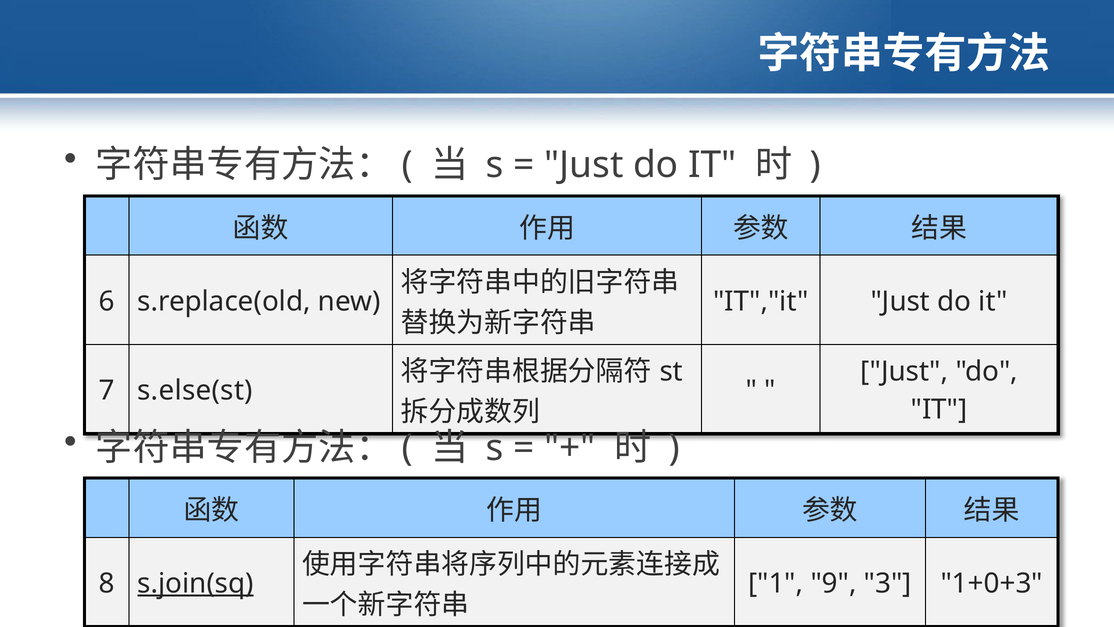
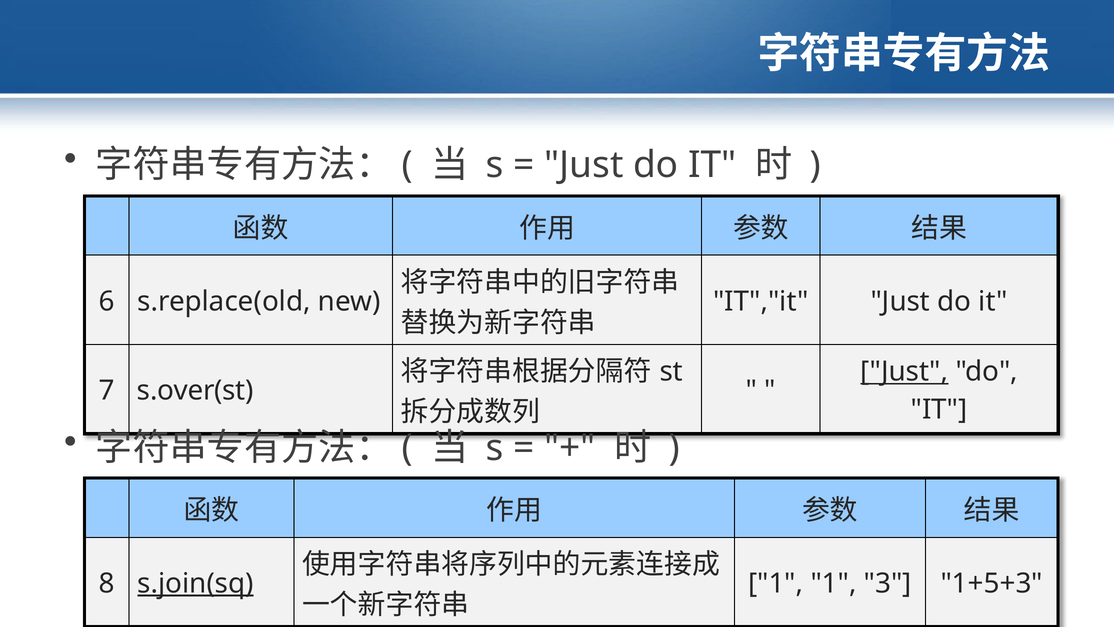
Just at (904, 371) underline: none -> present
s.else(st: s.else(st -> s.over(st
1 9: 9 -> 1
1+0+3: 1+0+3 -> 1+5+3
